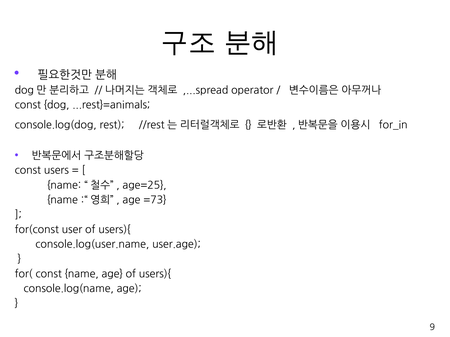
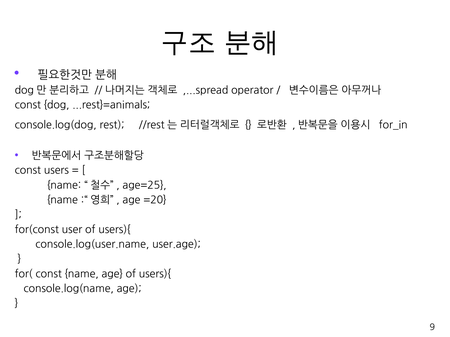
=73: =73 -> =20
